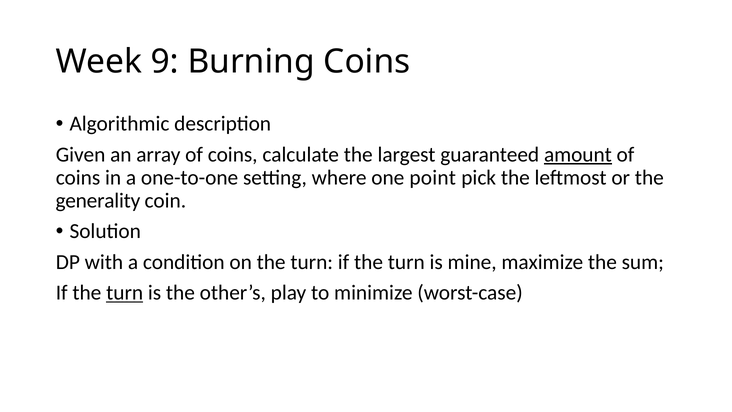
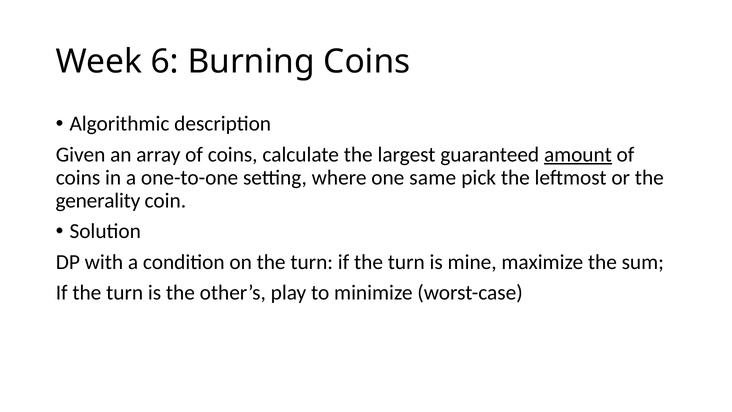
9: 9 -> 6
point: point -> same
turn at (125, 293) underline: present -> none
